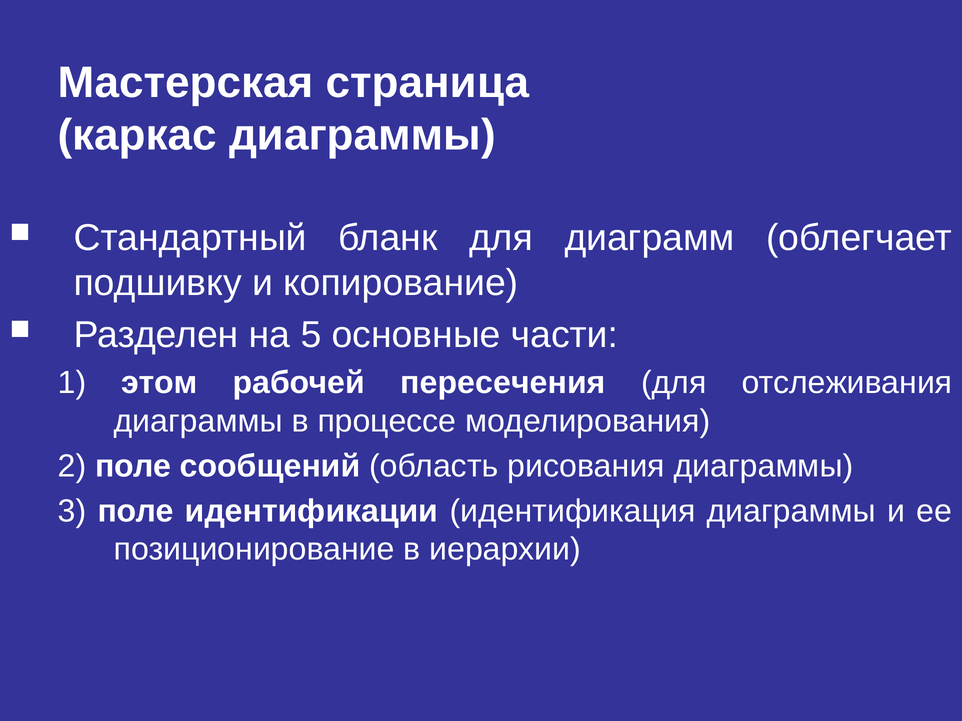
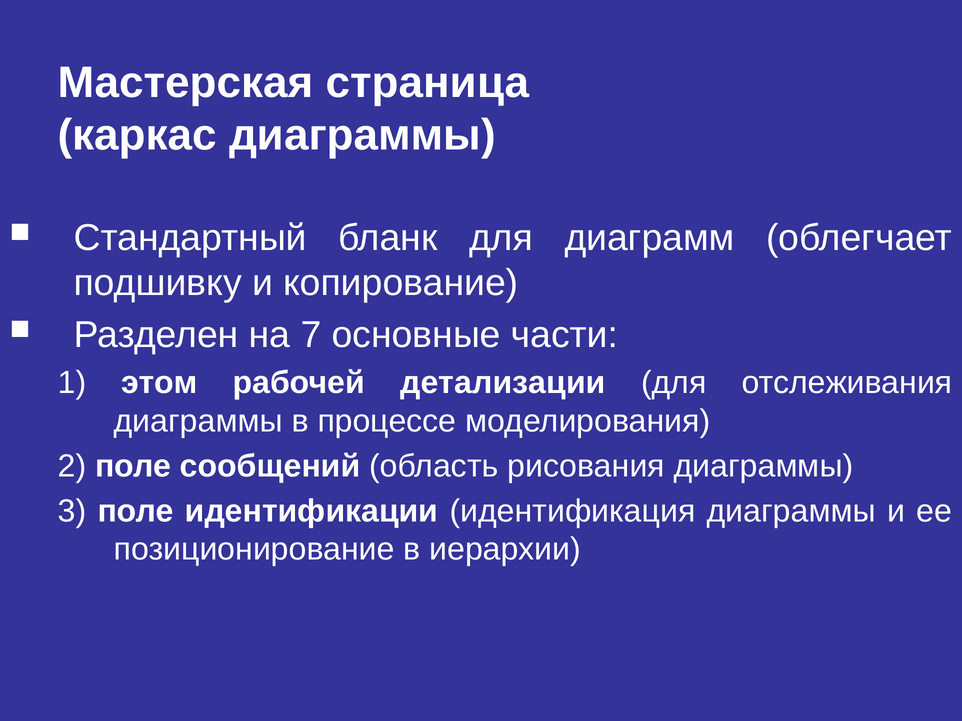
5: 5 -> 7
пересечения: пересечения -> детализации
